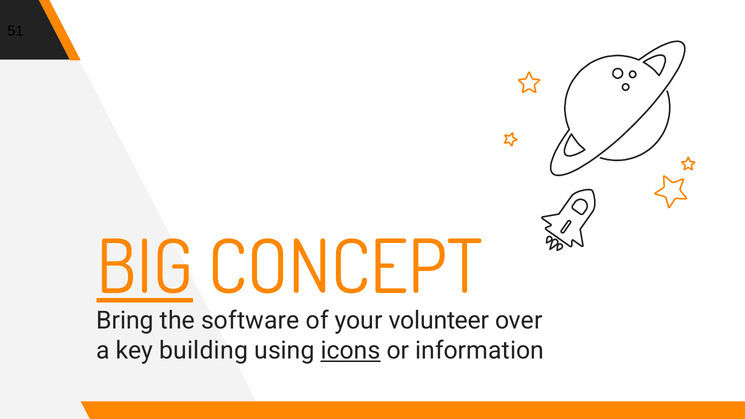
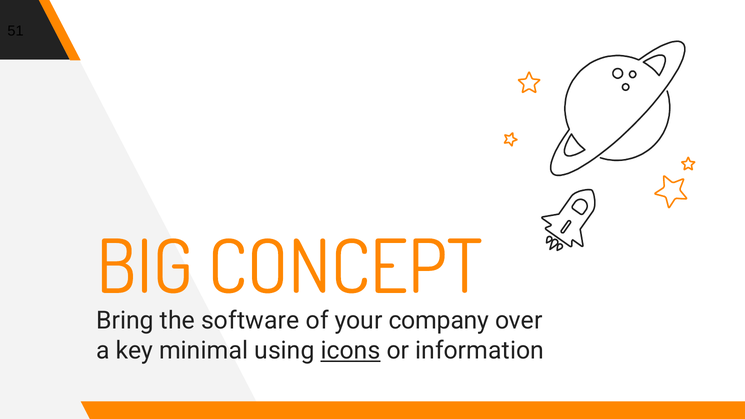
BIG underline: present -> none
volunteer: volunteer -> company
building: building -> minimal
